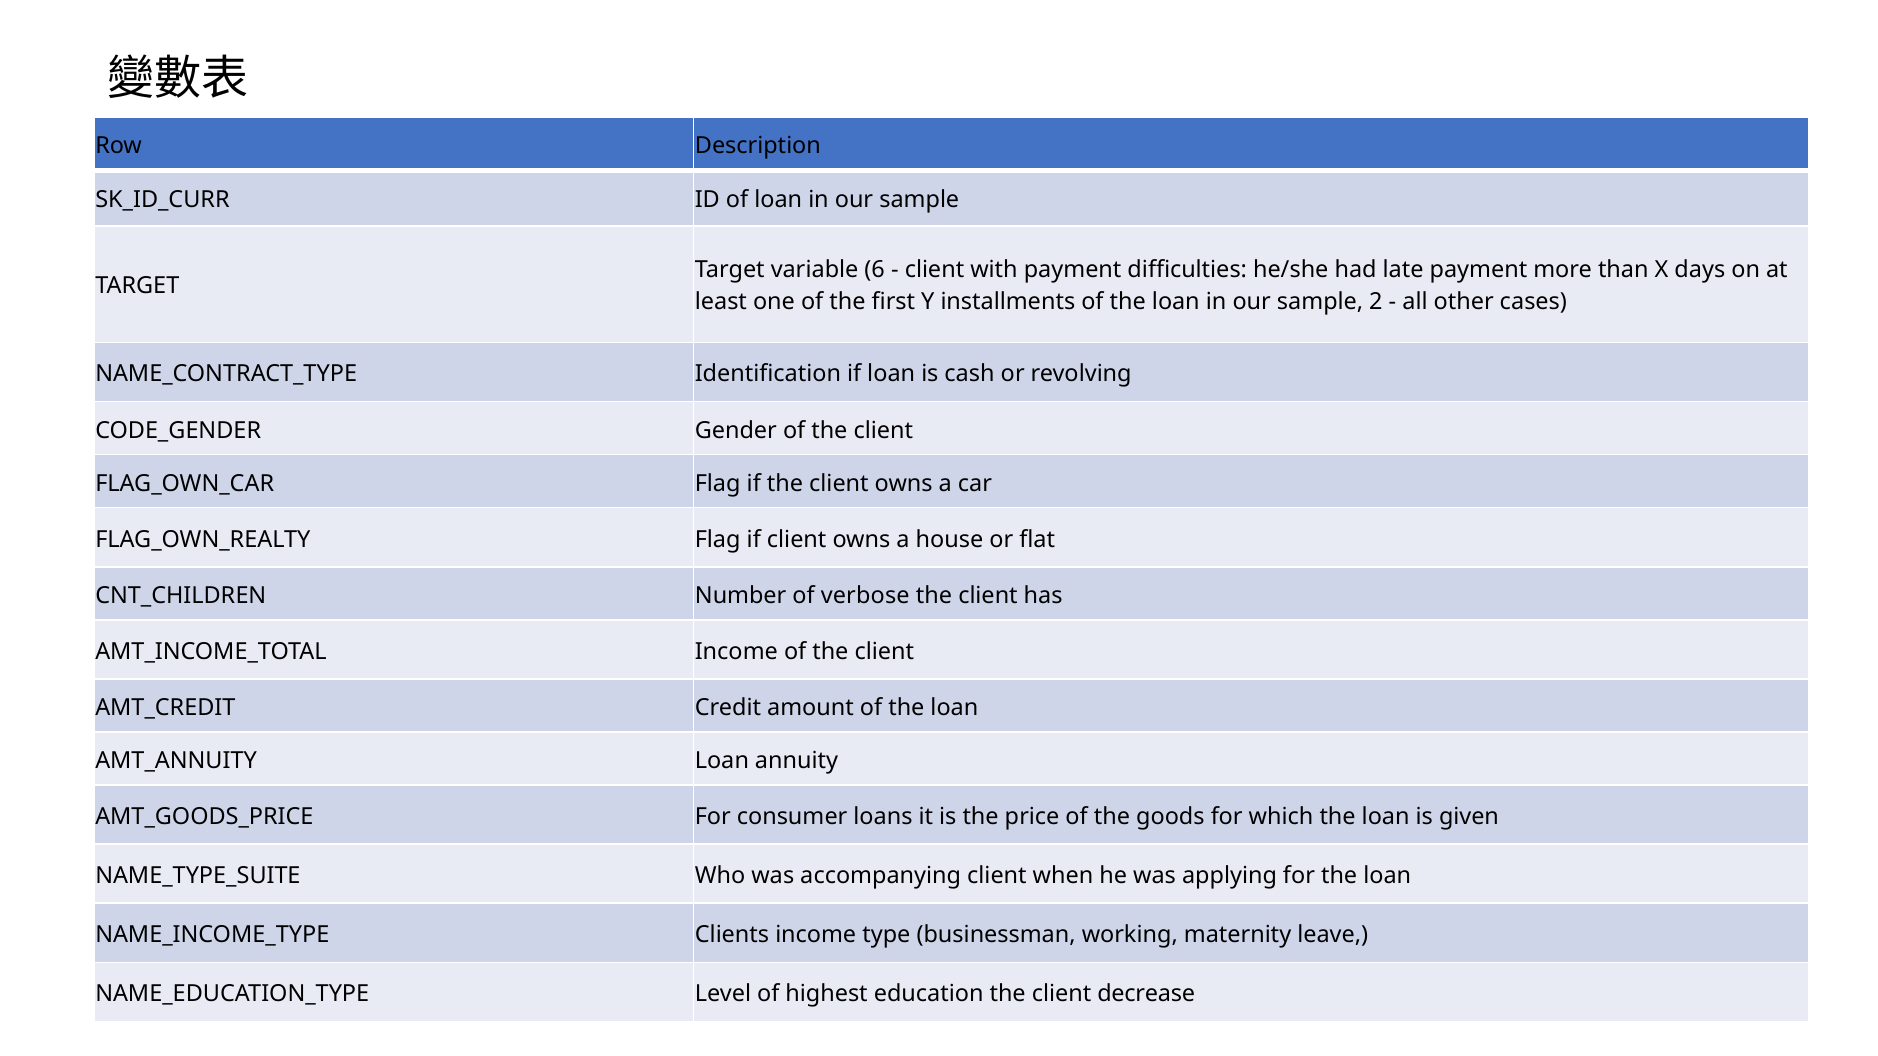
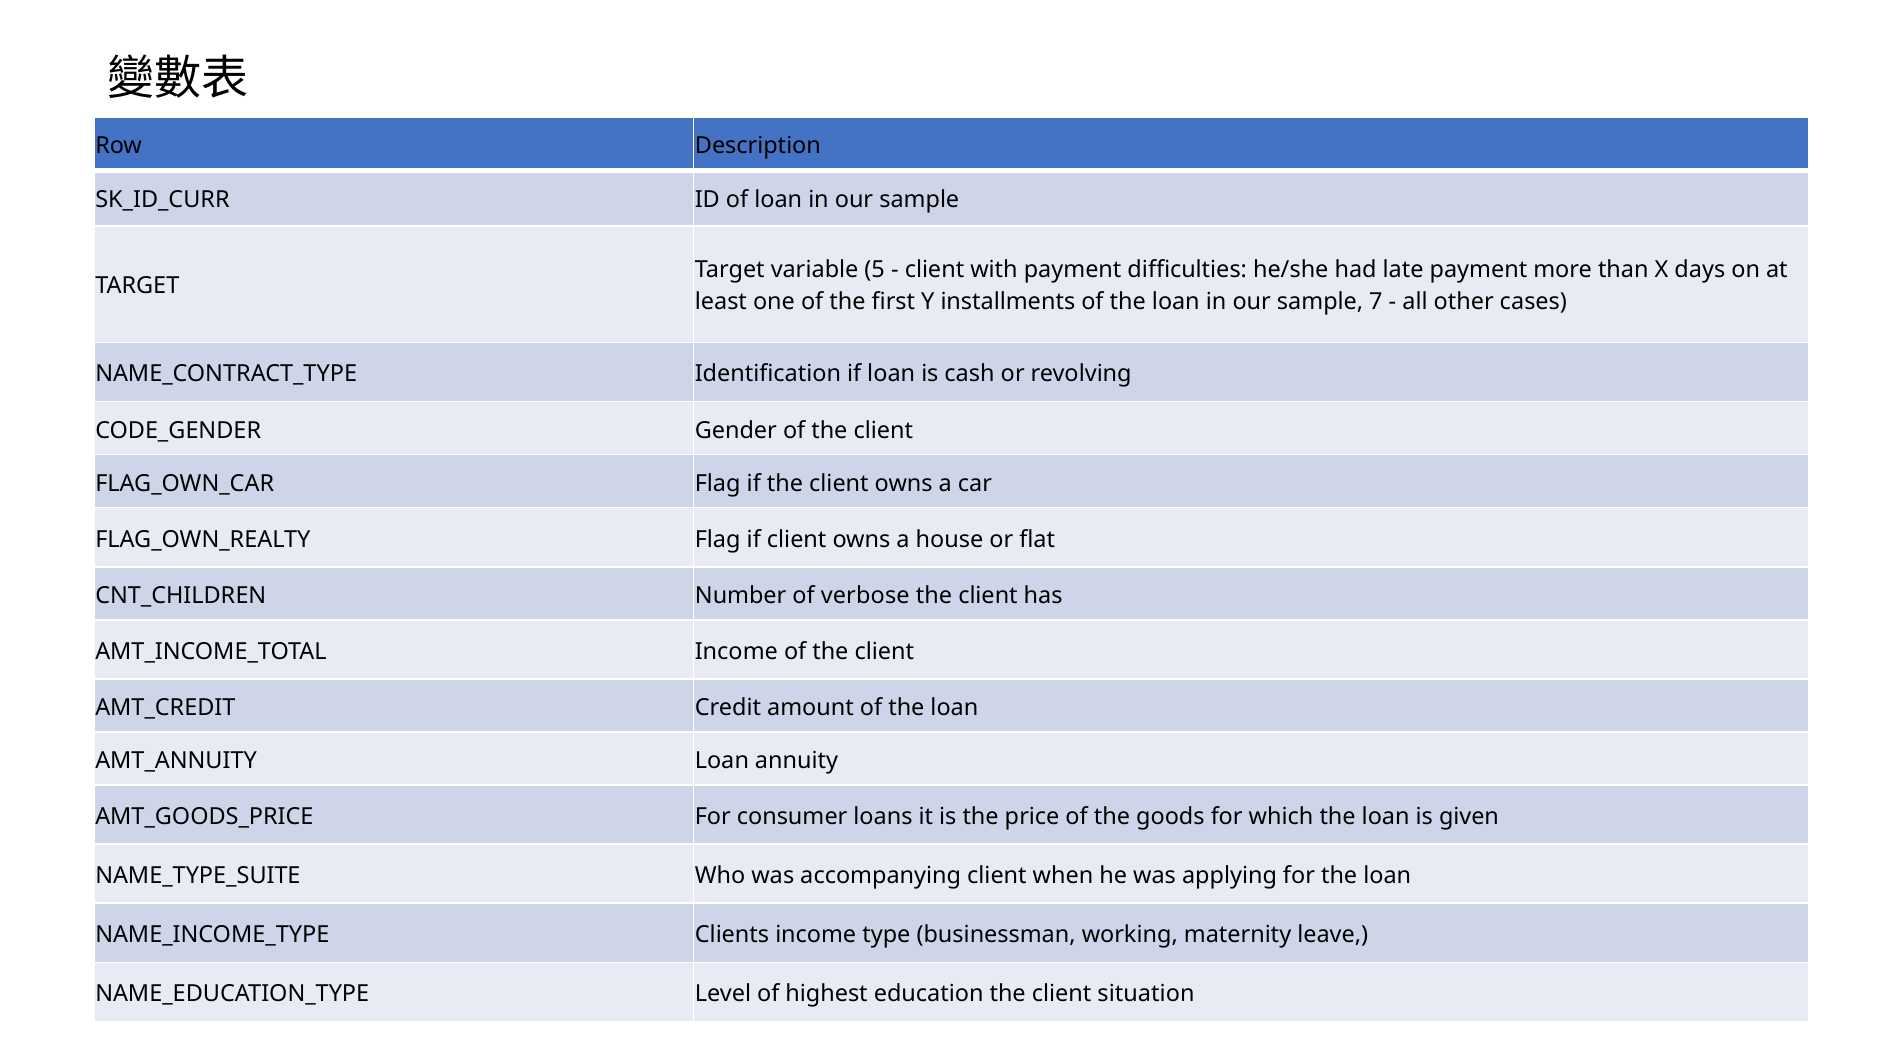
6: 6 -> 5
2: 2 -> 7
decrease: decrease -> situation
